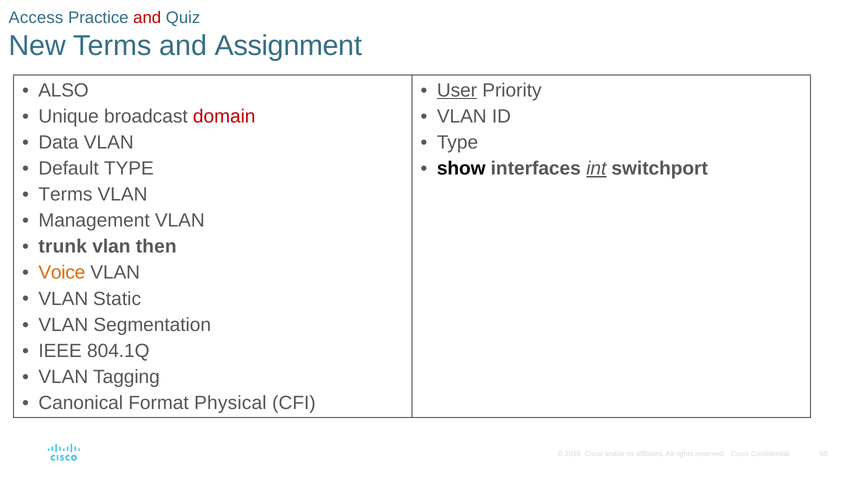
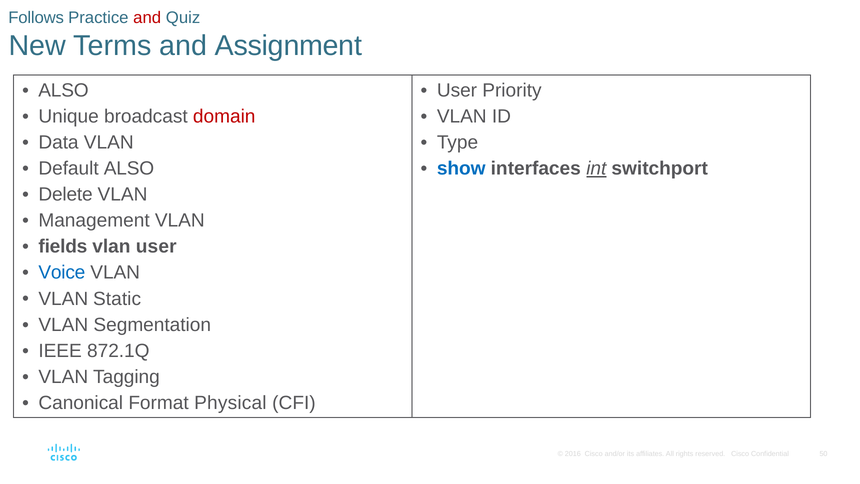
Access: Access -> Follows
User at (457, 90) underline: present -> none
Default TYPE: TYPE -> ALSO
show colour: black -> blue
Terms at (65, 194): Terms -> Delete
trunk: trunk -> fields
vlan then: then -> user
Voice colour: orange -> blue
804.1Q: 804.1Q -> 872.1Q
